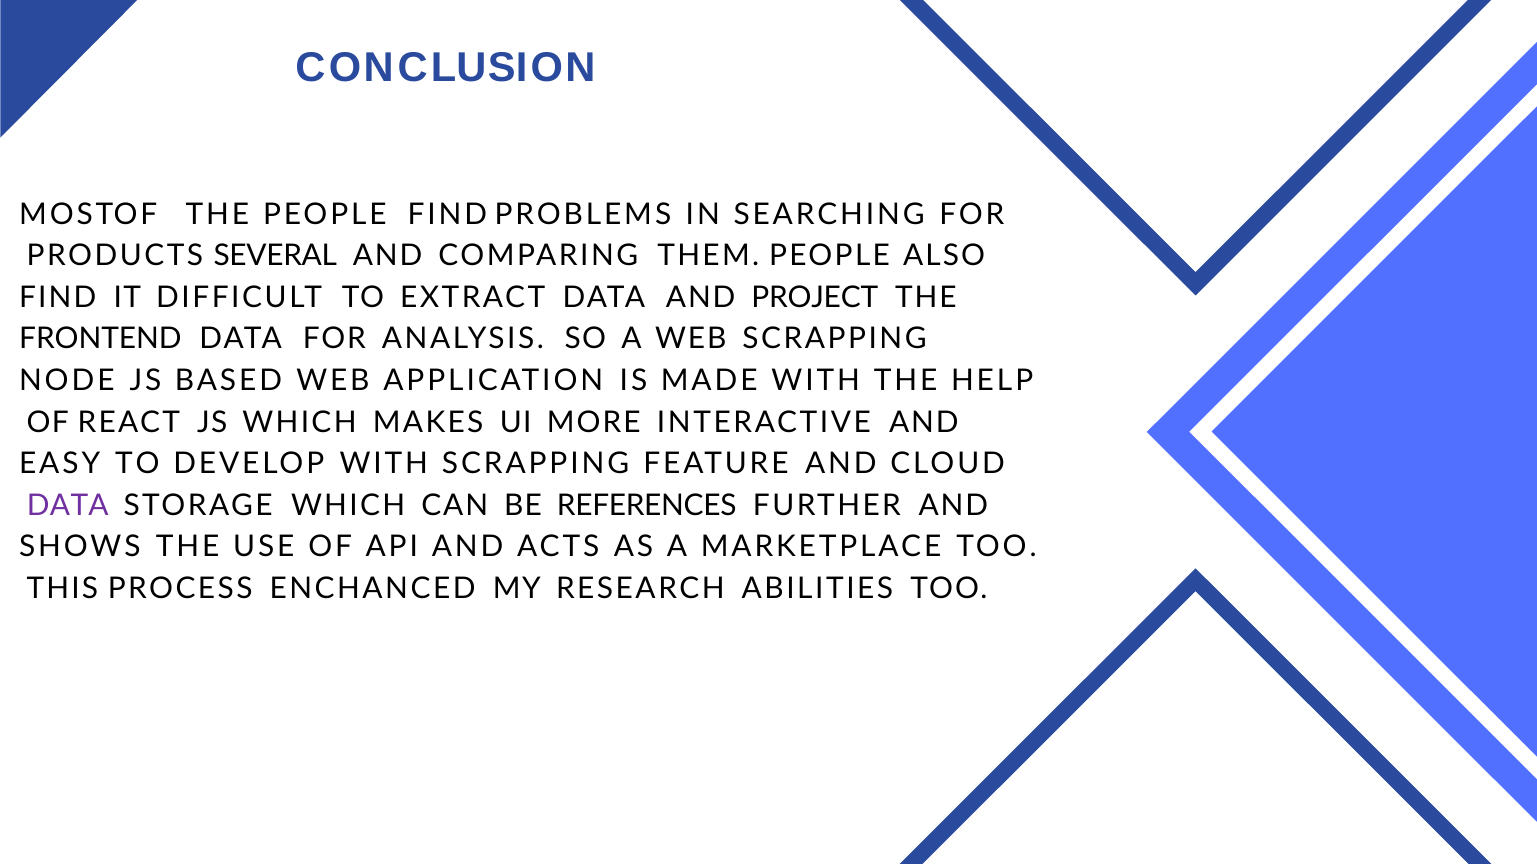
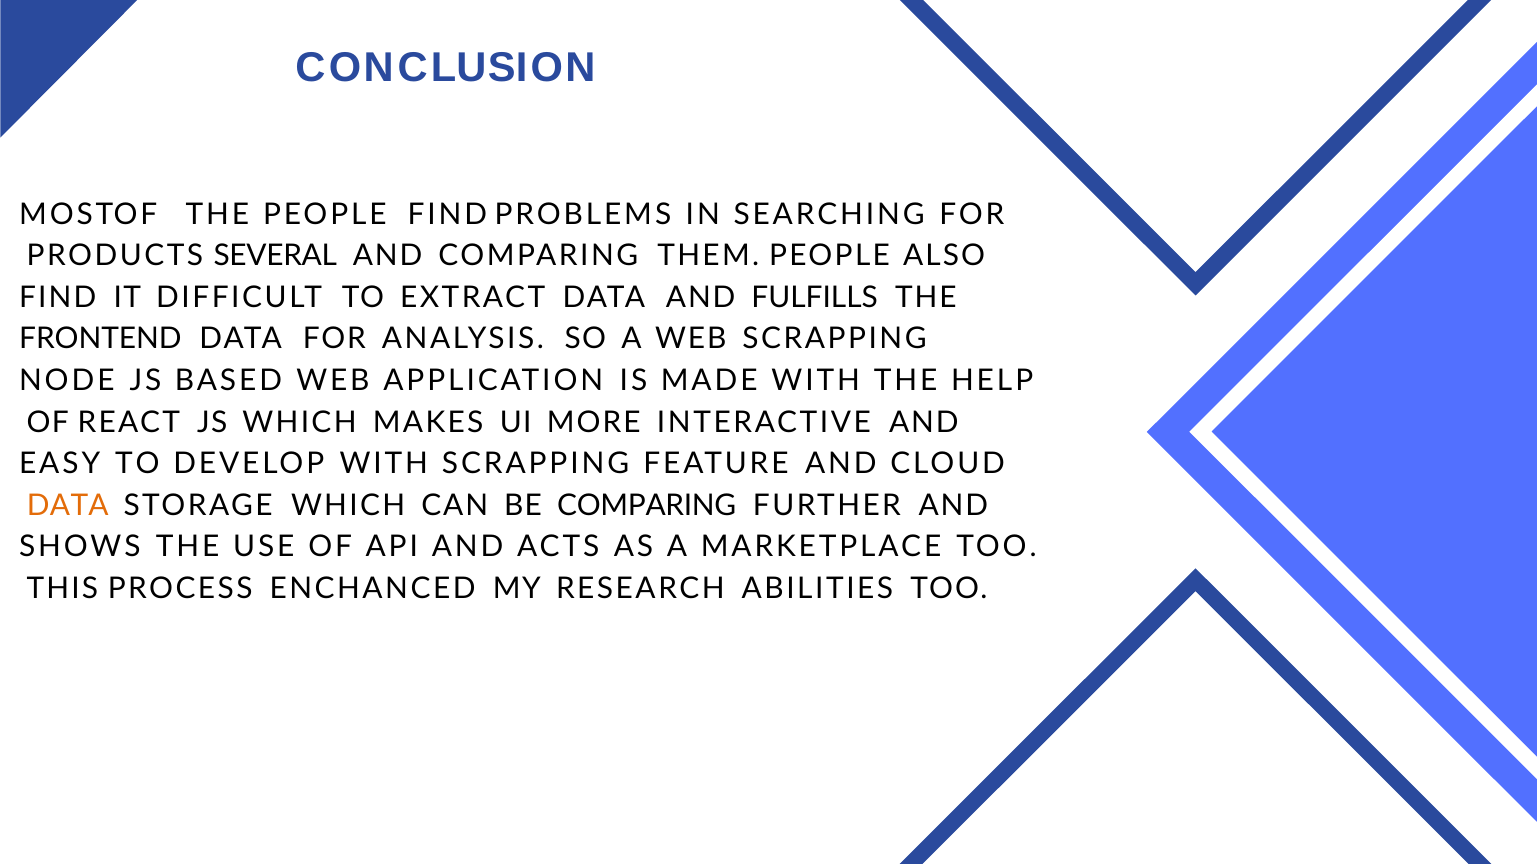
PROJECT: PROJECT -> FULFILLS
DATA at (68, 506) colour: purple -> orange
BE REFERENCES: REFERENCES -> COMPARING
